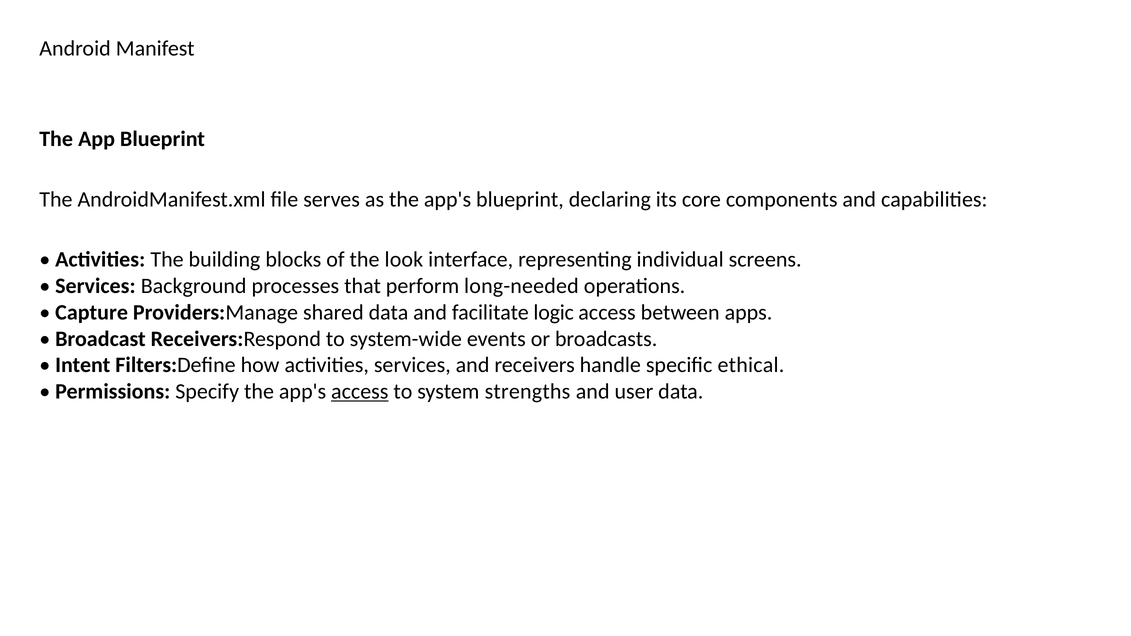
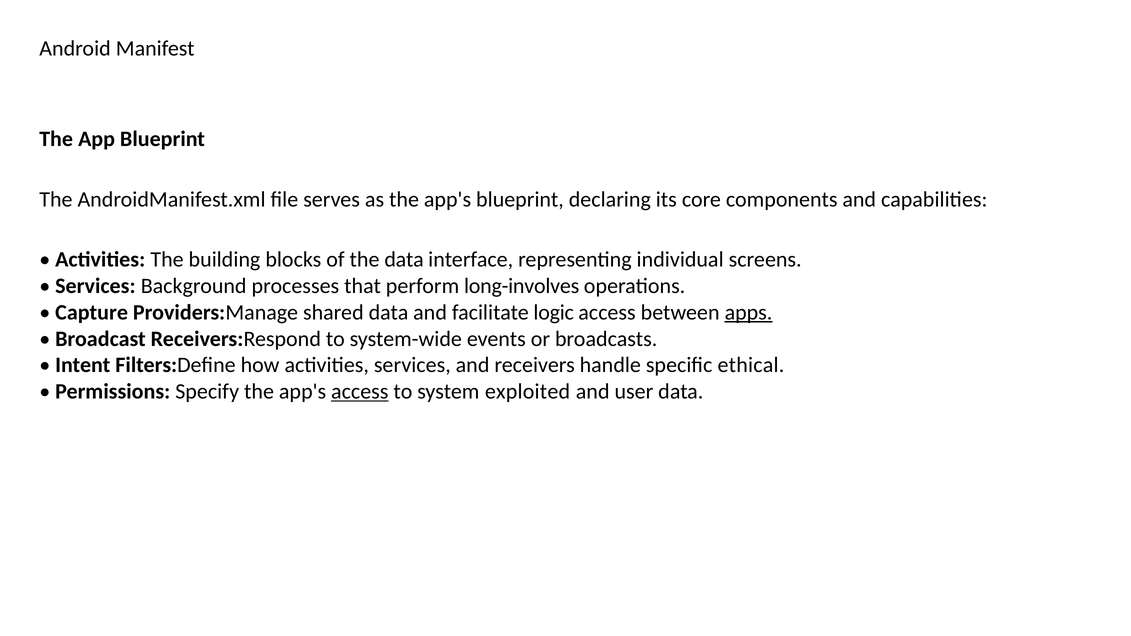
the look: look -> data
long-needed: long-needed -> long-involves
apps underline: none -> present
strengths: strengths -> exploited
